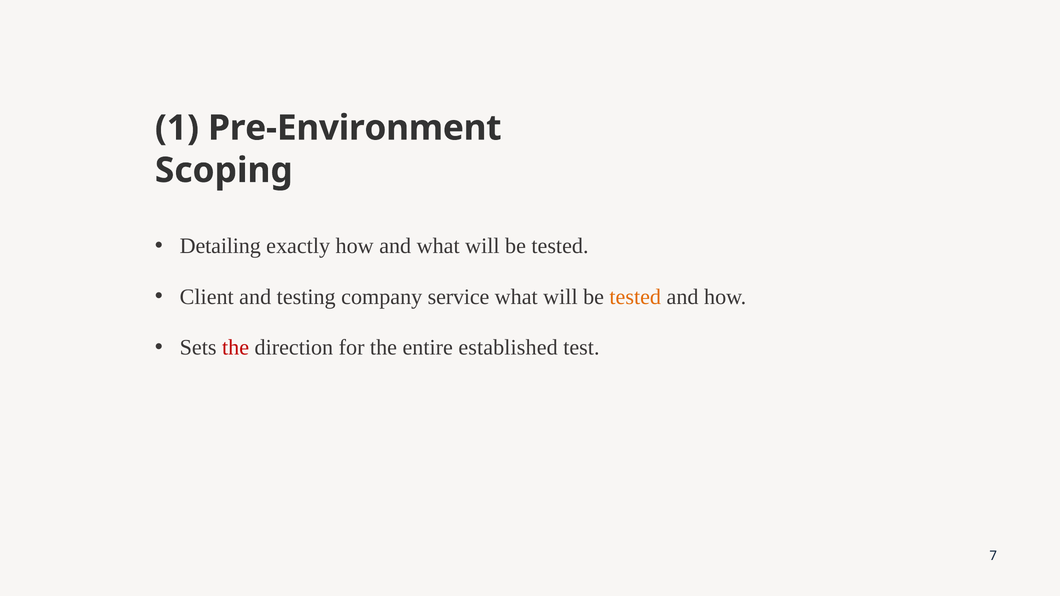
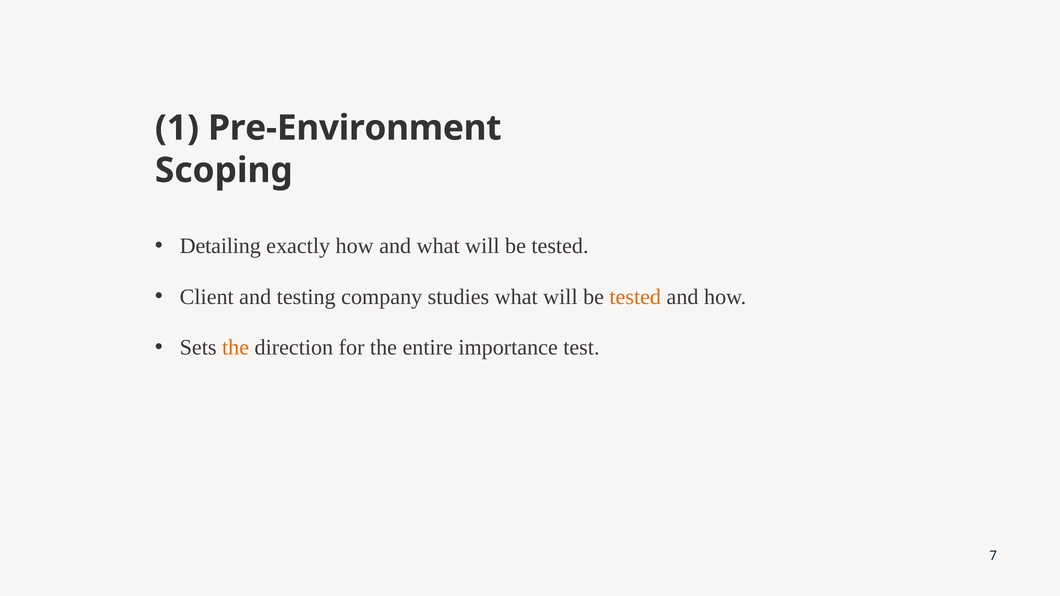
service: service -> studies
the at (236, 348) colour: red -> orange
established: established -> importance
